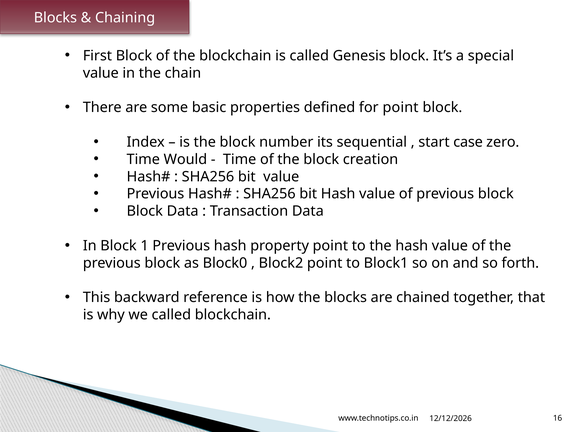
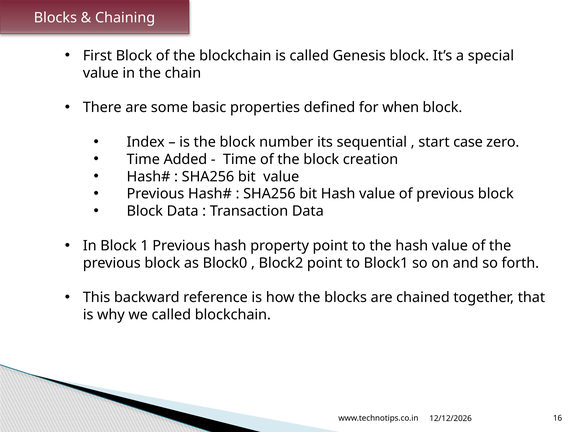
for point: point -> when
Would: Would -> Added
